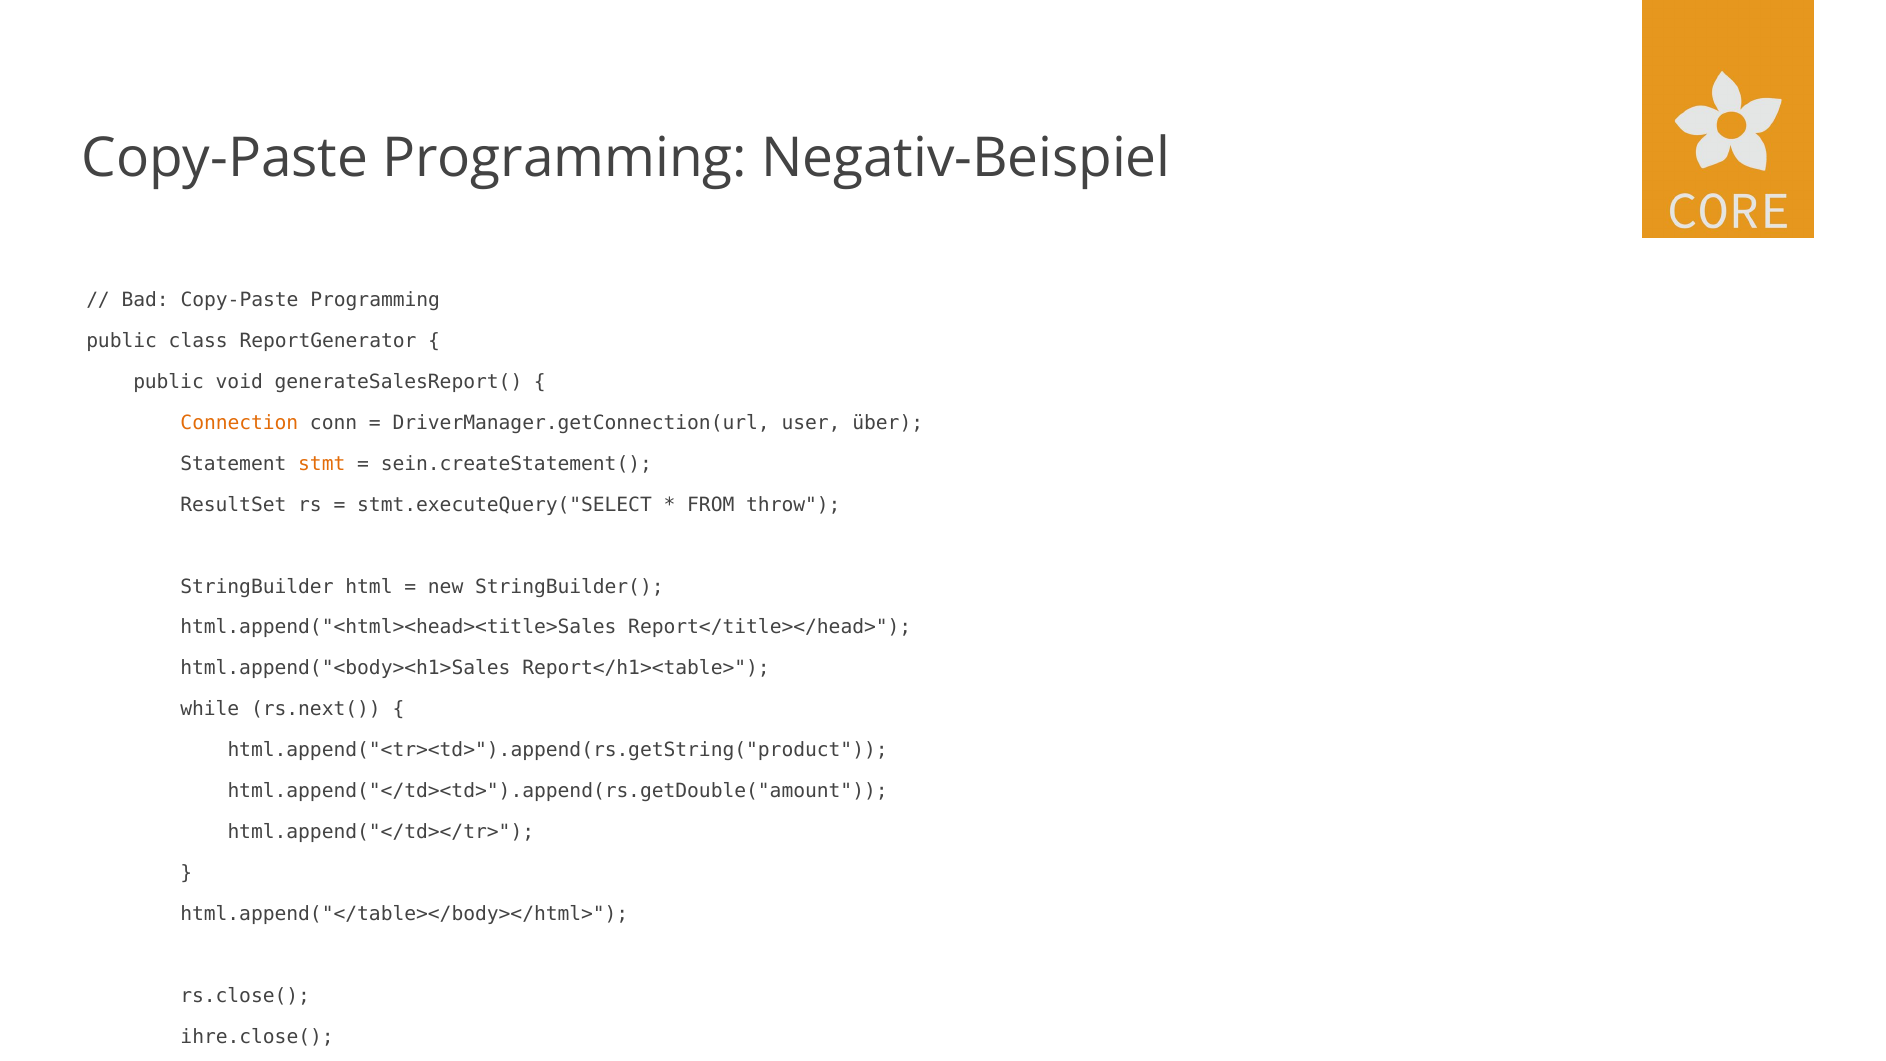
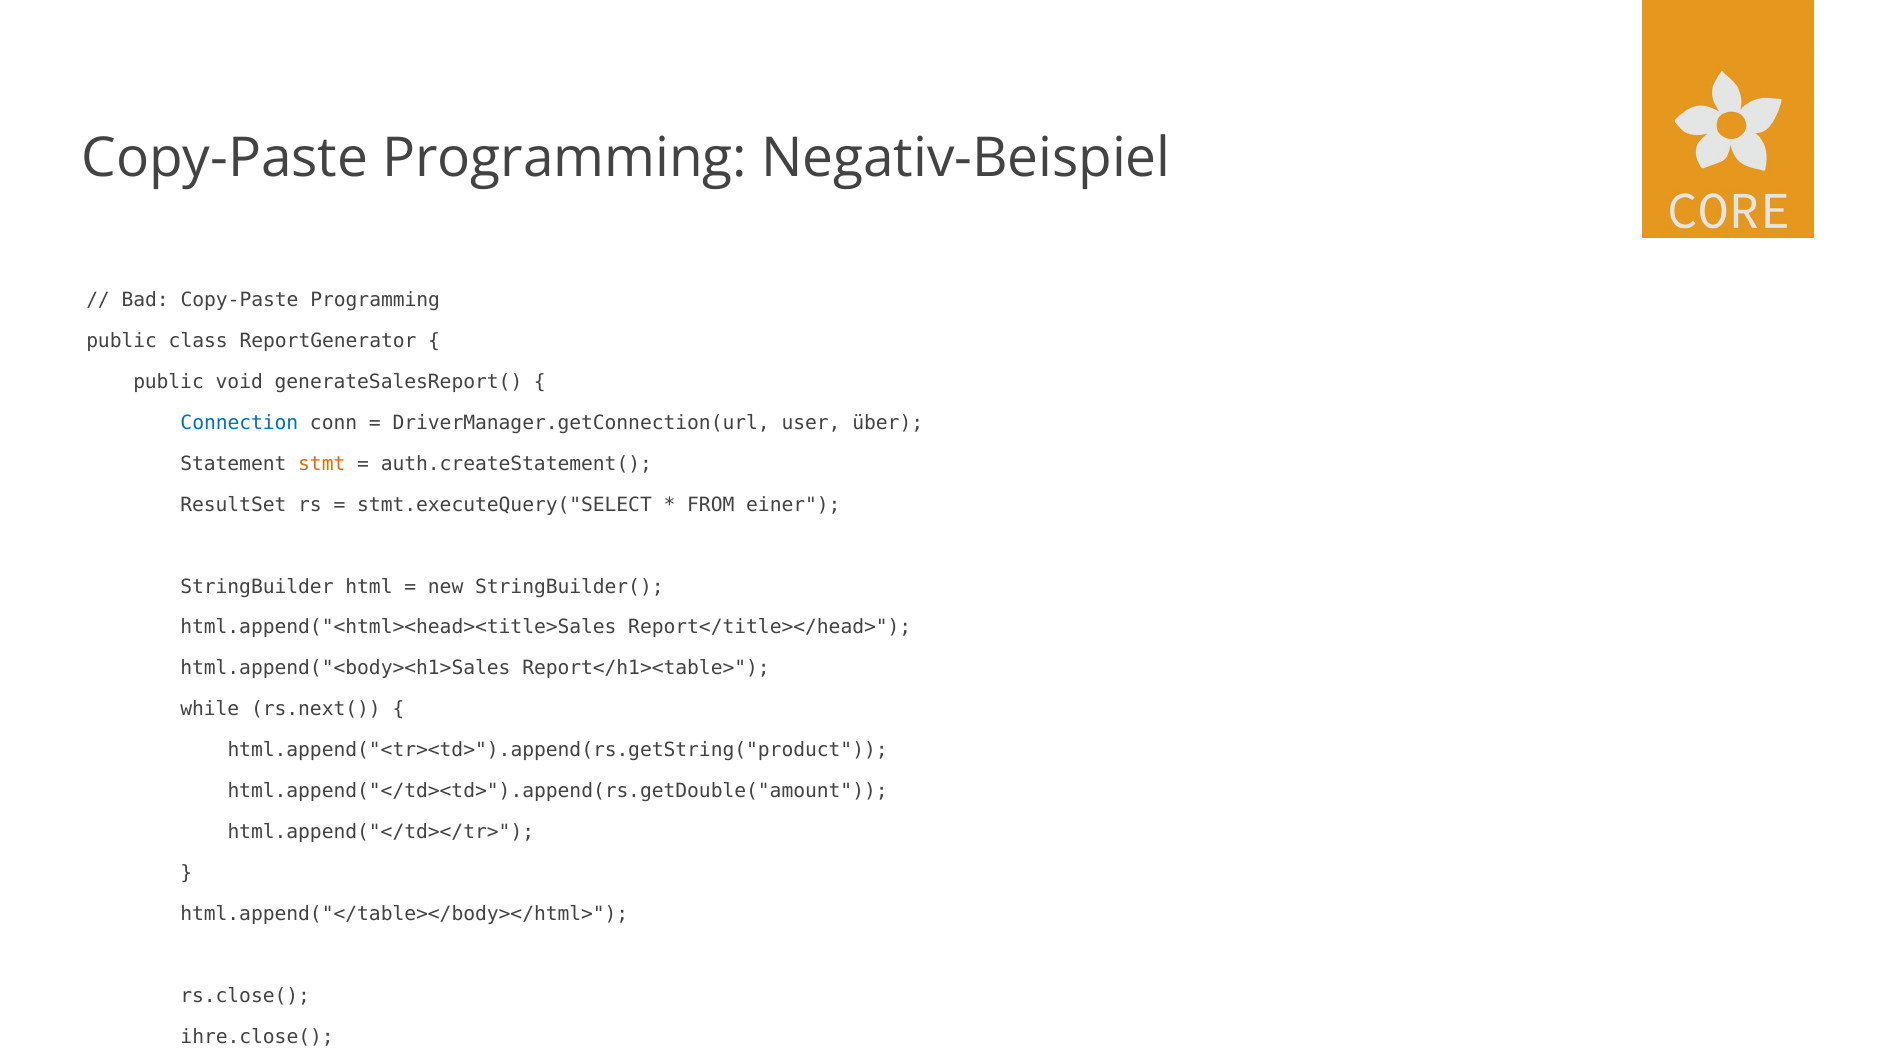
Connection at (239, 423) colour: orange -> blue
sein.createStatement(: sein.createStatement( -> auth.createStatement(
throw: throw -> einer
